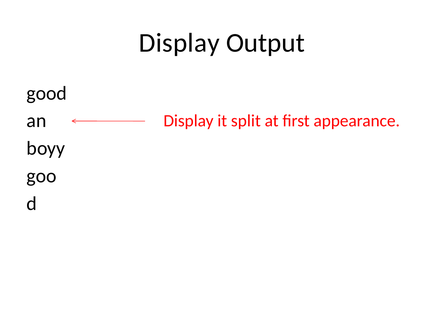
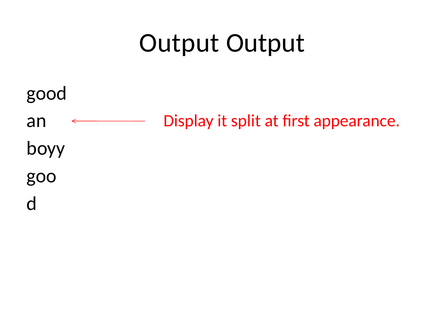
Display at (179, 43): Display -> Output
